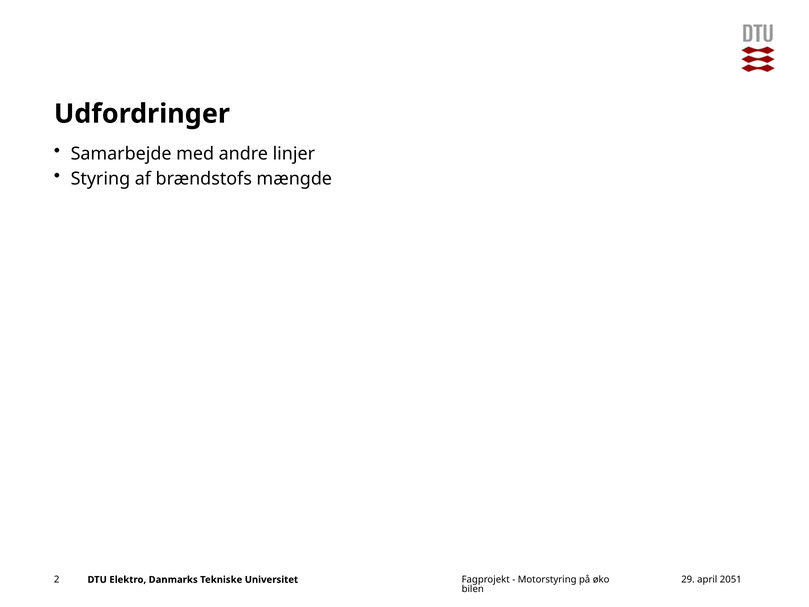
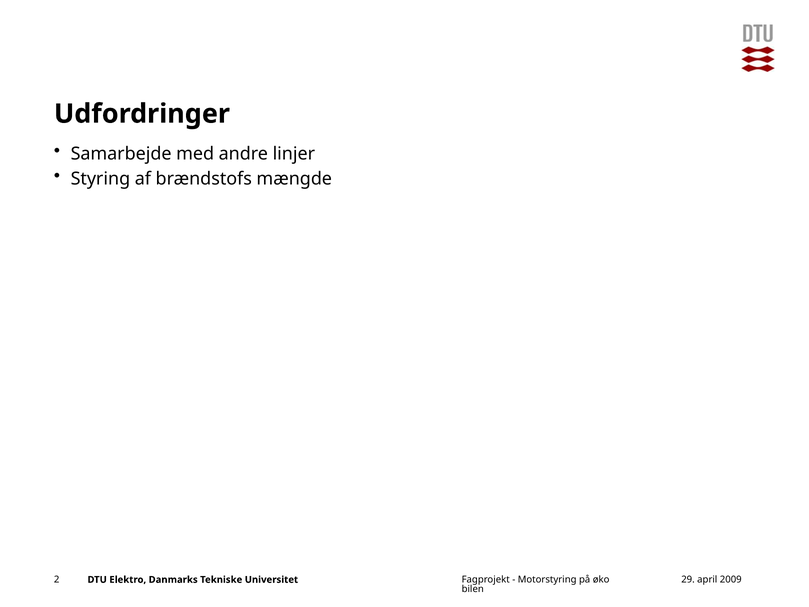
2051: 2051 -> 2009
